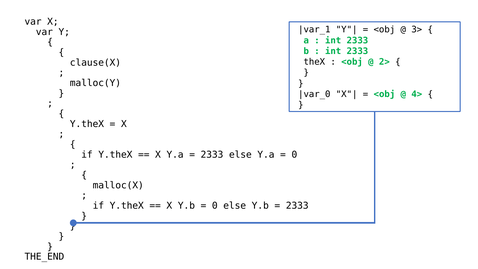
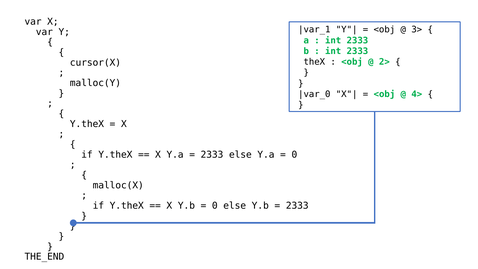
clause(X: clause(X -> cursor(X
